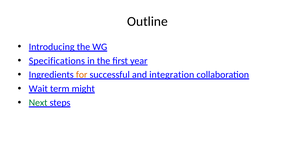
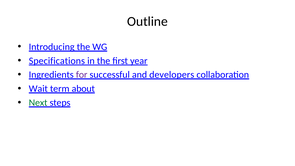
for colour: orange -> purple
integration: integration -> developers
might: might -> about
